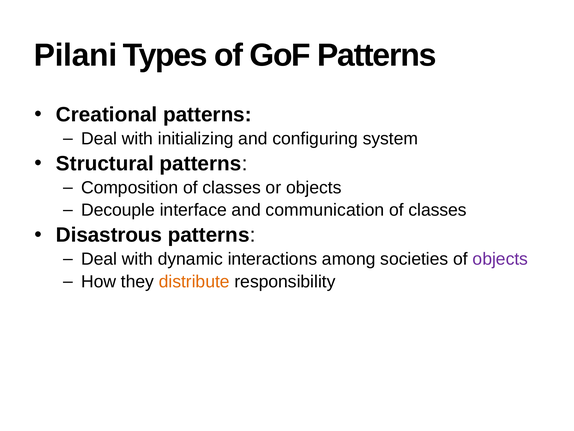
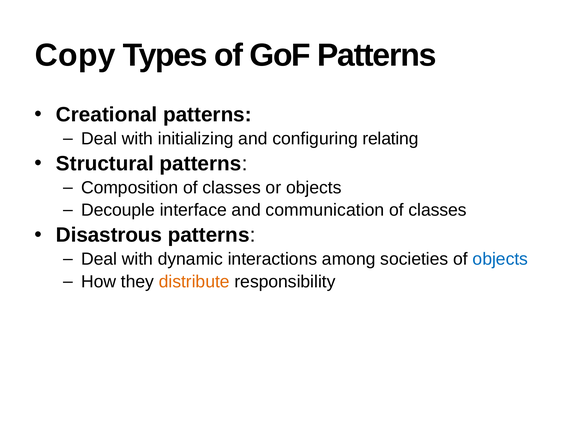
Pilani: Pilani -> Copy
system: system -> relating
objects at (500, 259) colour: purple -> blue
